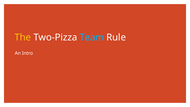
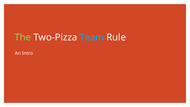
The colour: yellow -> light green
